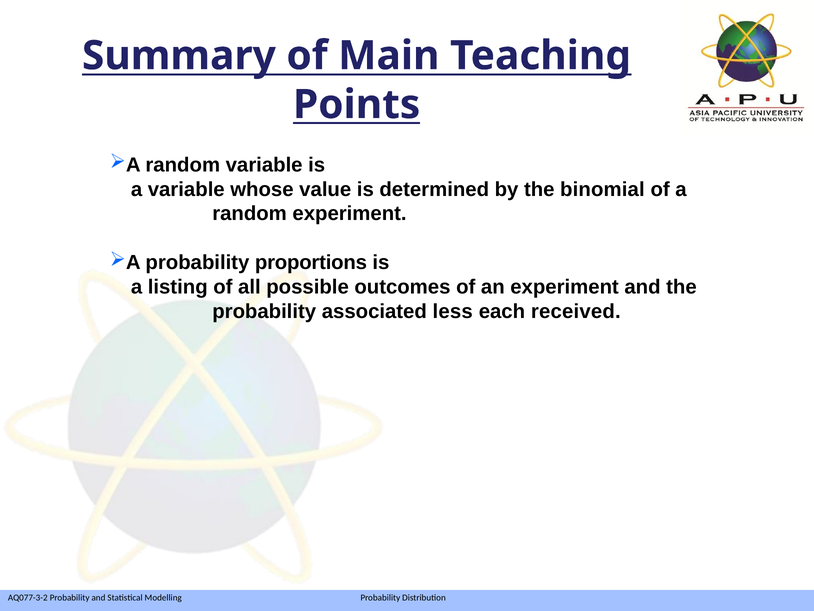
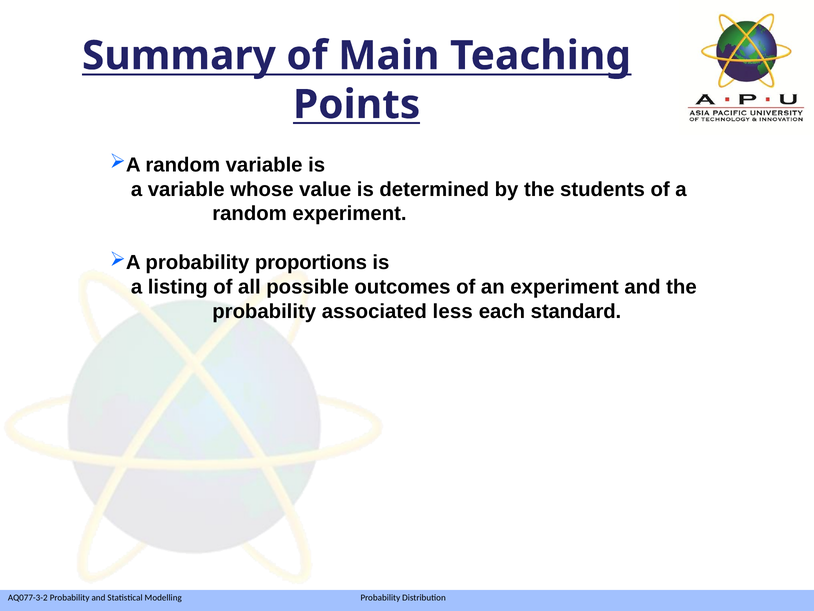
binomial: binomial -> students
received: received -> standard
